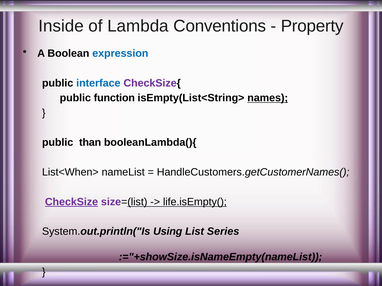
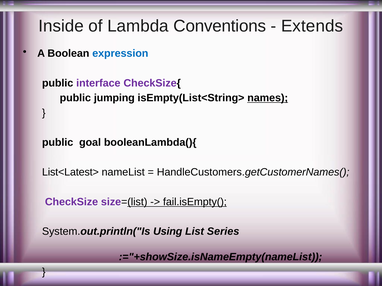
Property: Property -> Extends
interface colour: blue -> purple
function: function -> jumping
than: than -> goal
List<When>: List<When> -> List<Latest>
CheckSize underline: present -> none
life.isEmpty(: life.isEmpty( -> fail.isEmpty(
